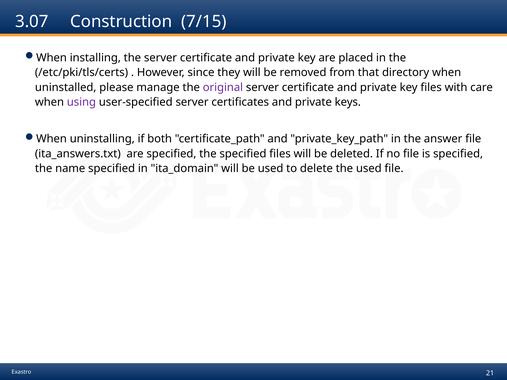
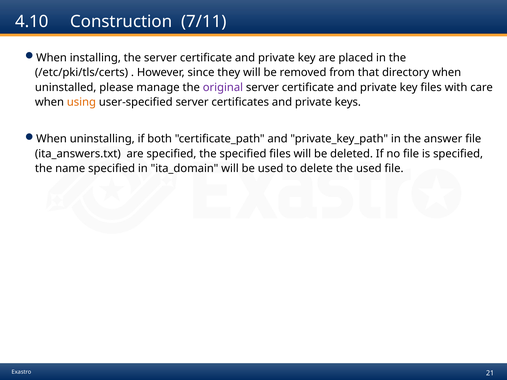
3.07: 3.07 -> 4.10
7/15: 7/15 -> 7/11
using colour: purple -> orange
